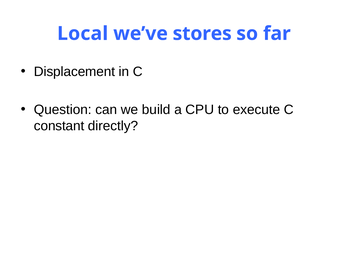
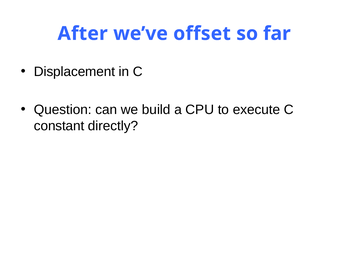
Local: Local -> After
stores: stores -> offset
